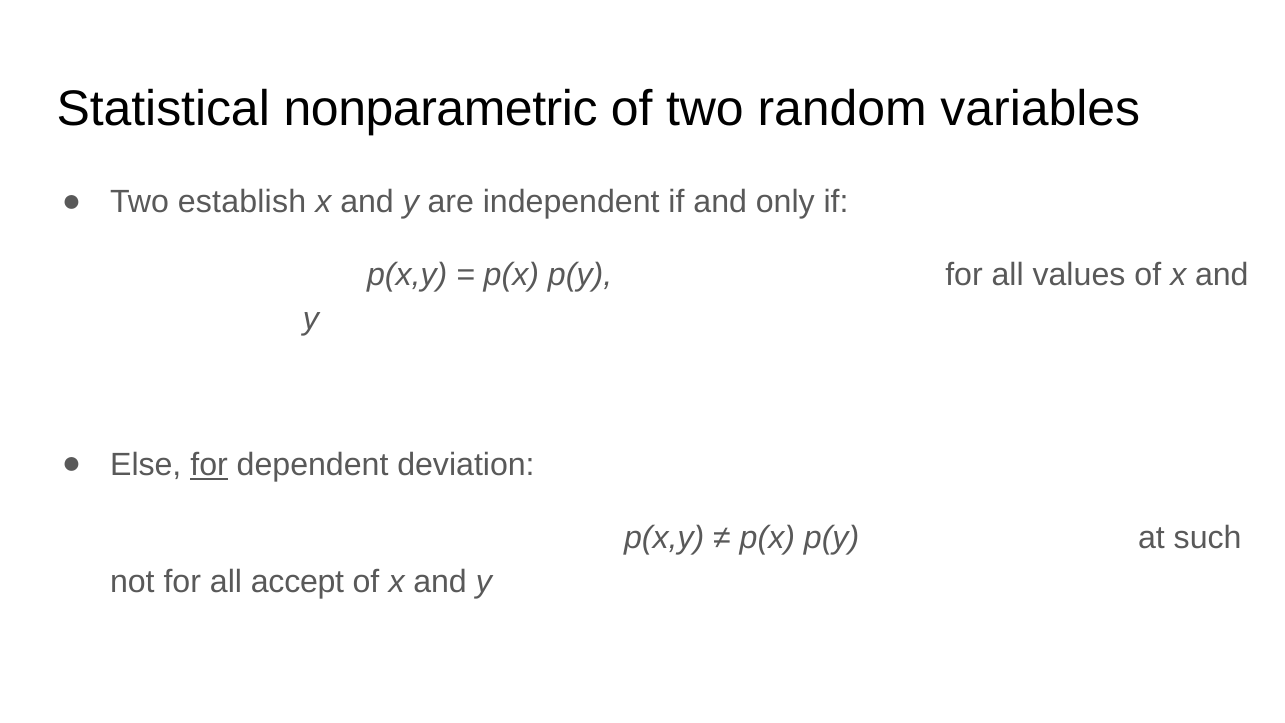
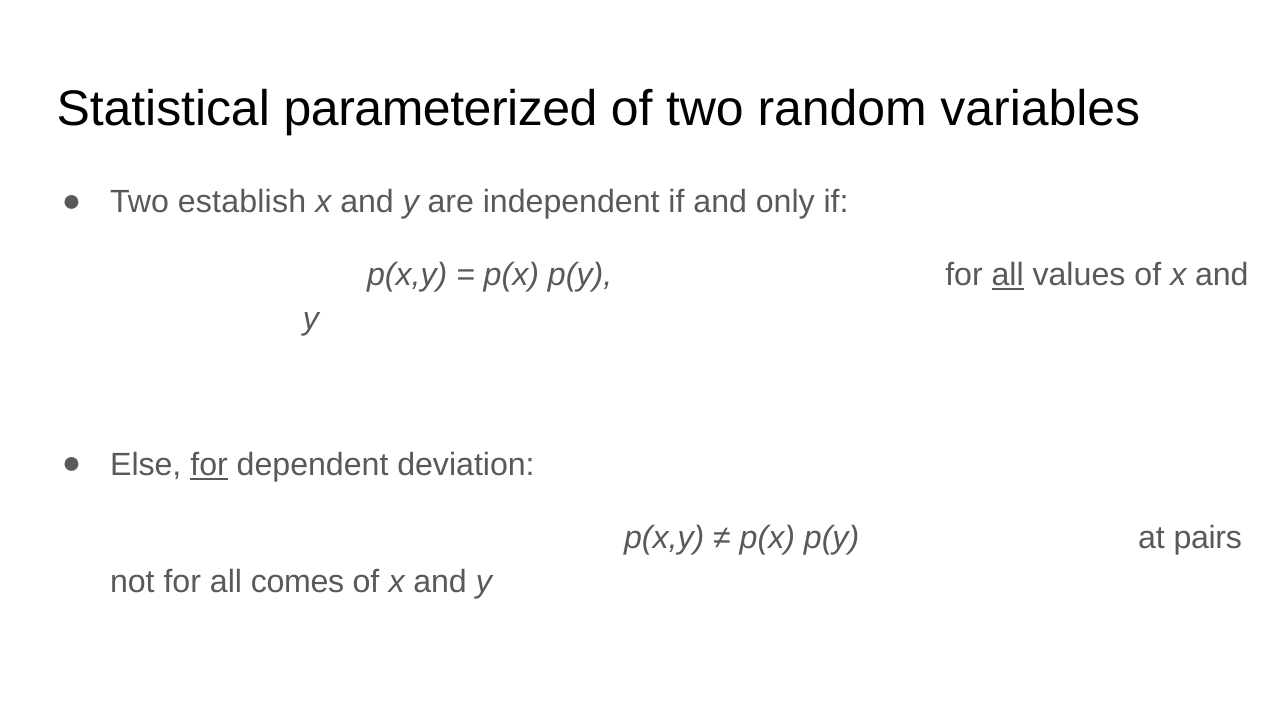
nonparametric: nonparametric -> parameterized
all at (1008, 275) underline: none -> present
such: such -> pairs
accept: accept -> comes
